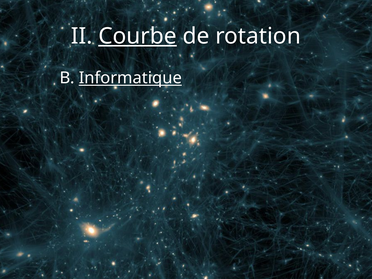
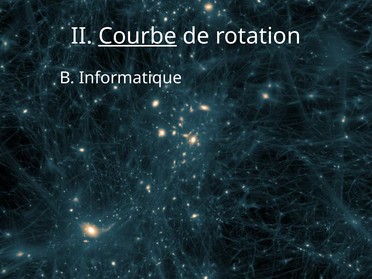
Informatique underline: present -> none
